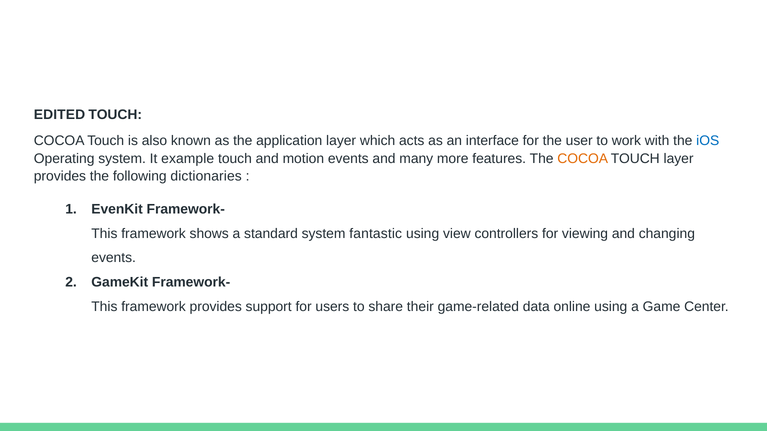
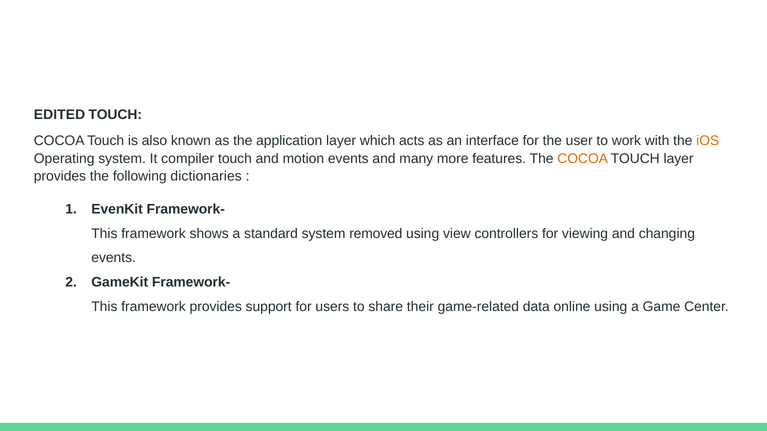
iOS colour: blue -> orange
example: example -> compiler
fantastic: fantastic -> removed
